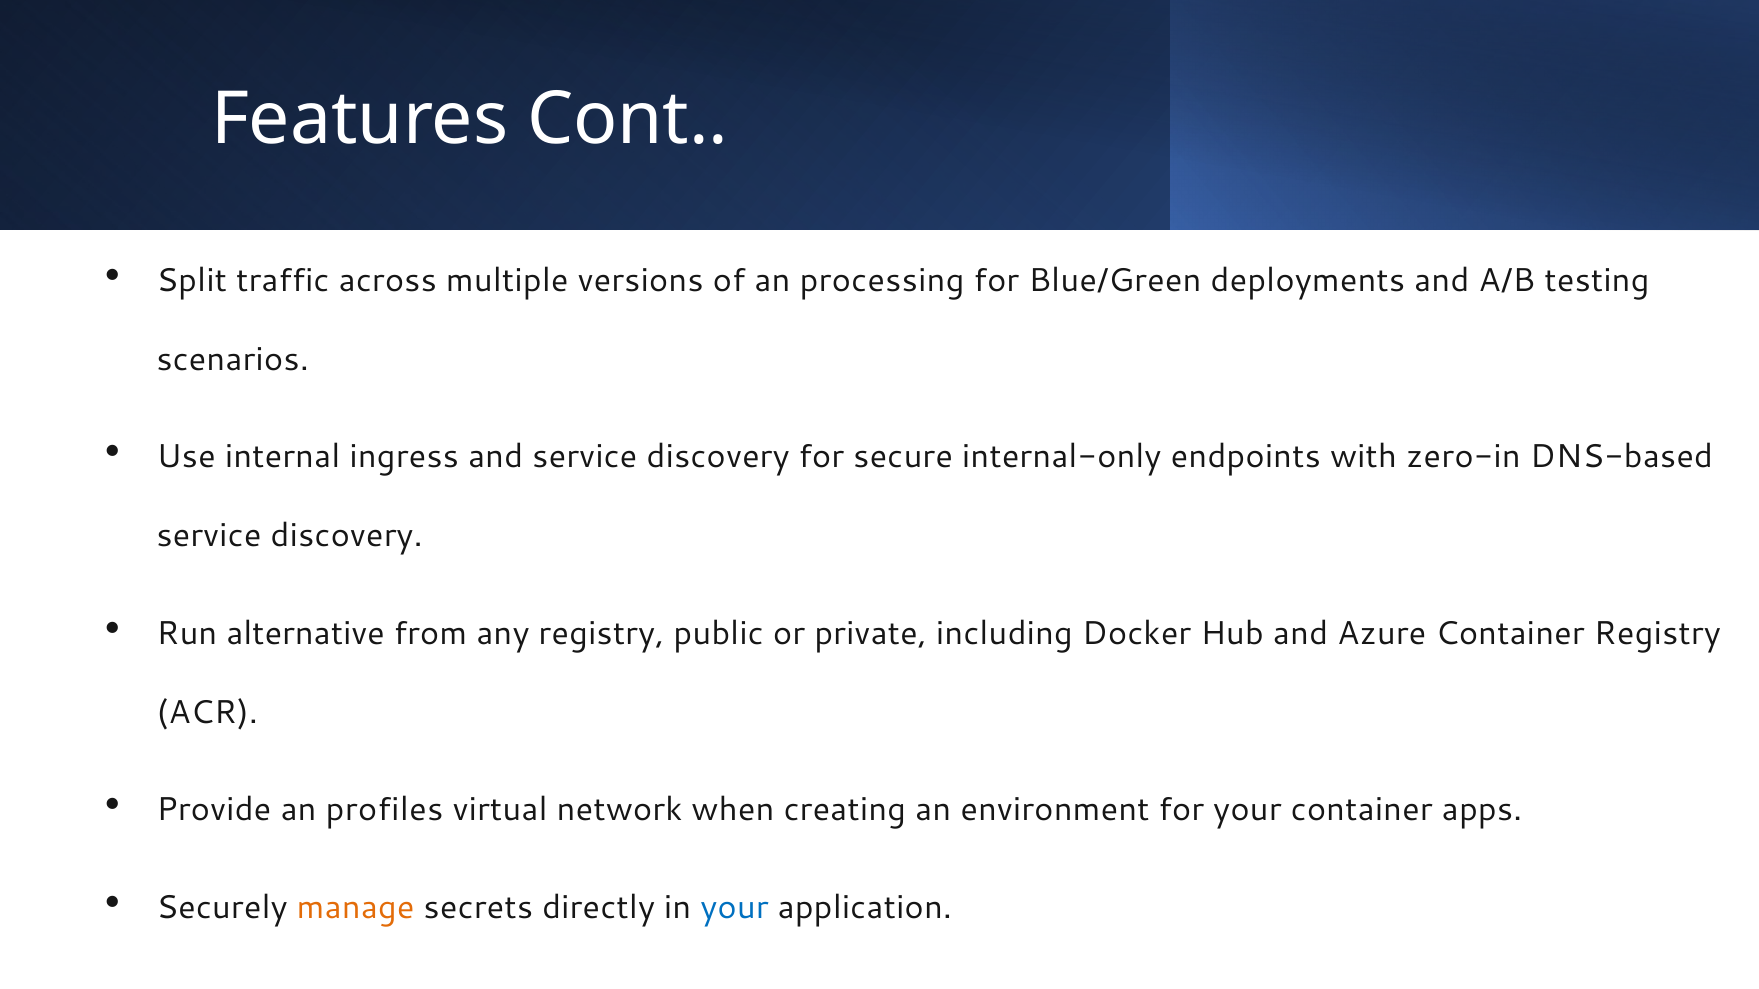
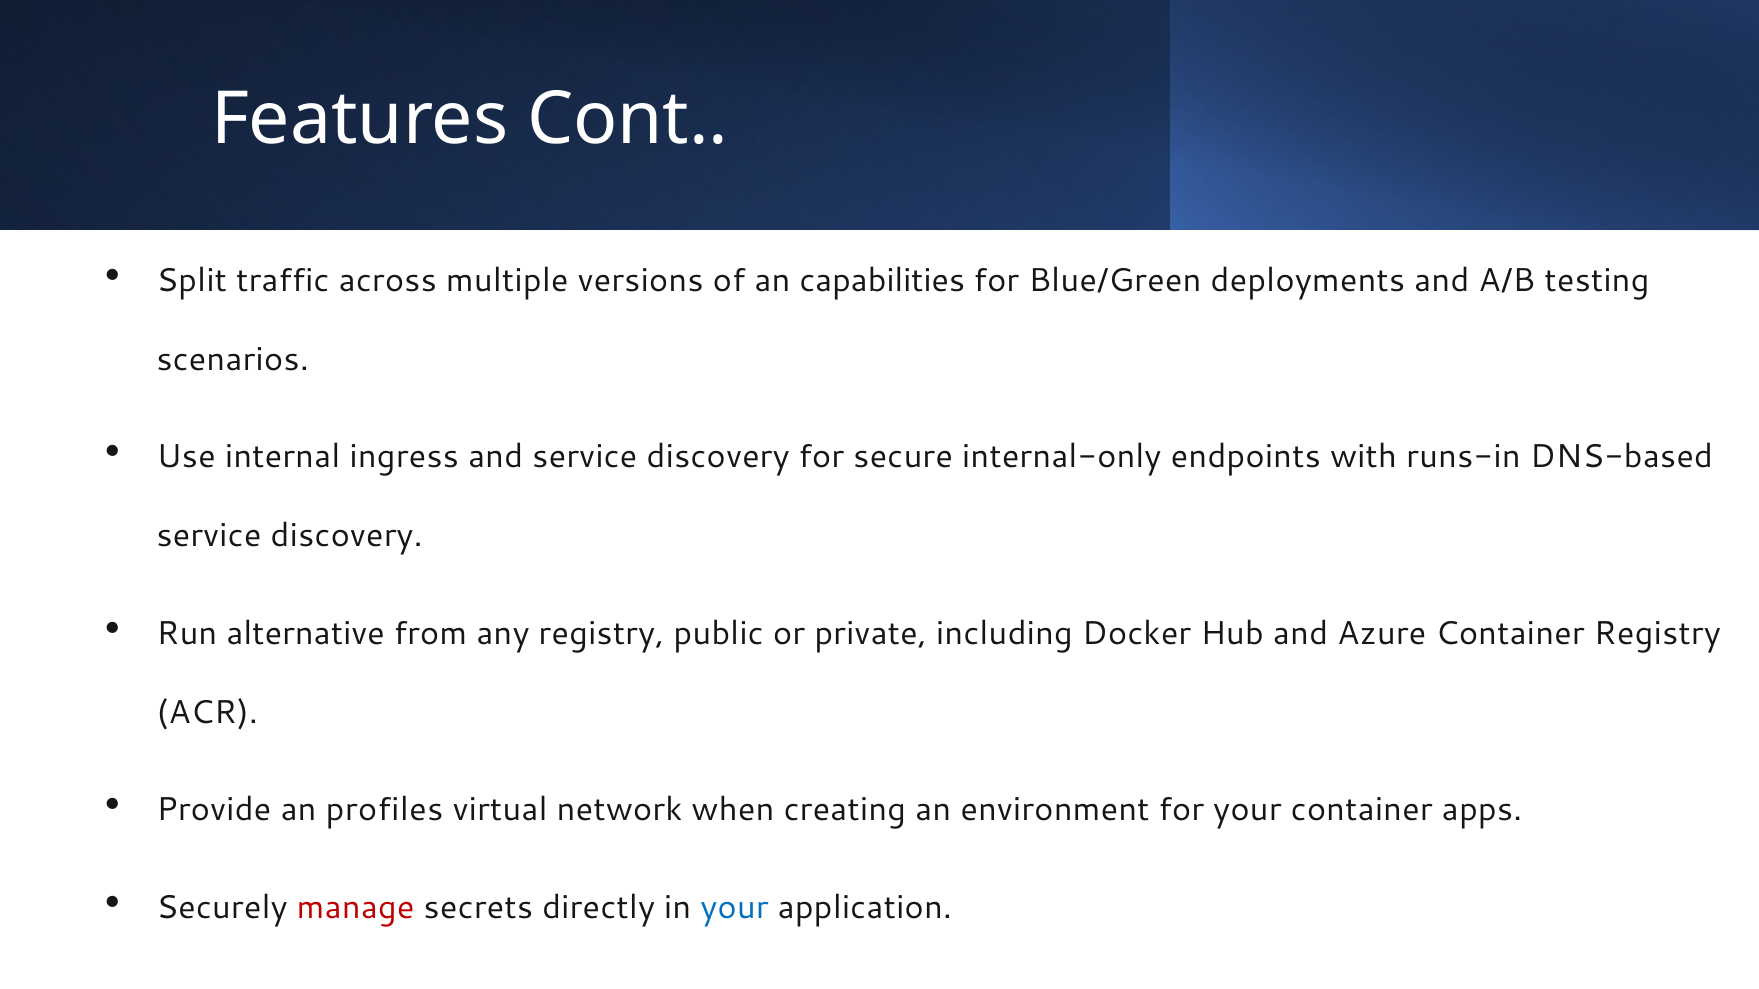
processing: processing -> capabilities
zero-in: zero-in -> runs-in
manage colour: orange -> red
